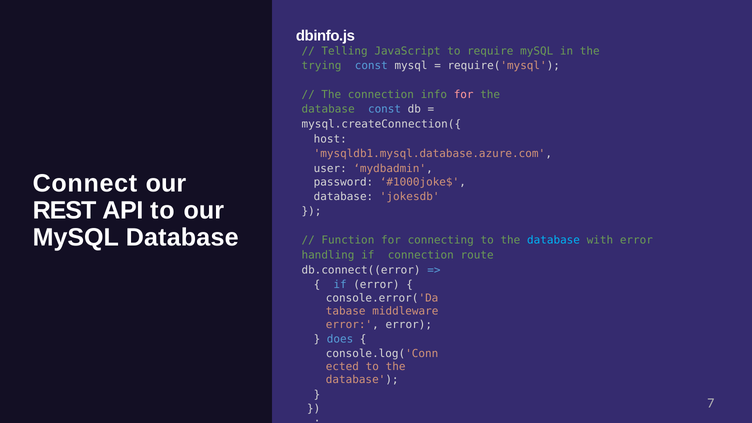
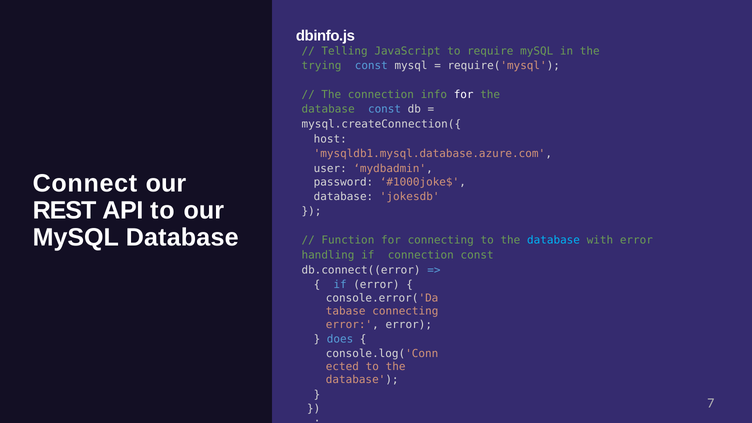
for at (464, 95) colour: pink -> white
connection route: route -> const
middleware at (405, 311): middleware -> connecting
